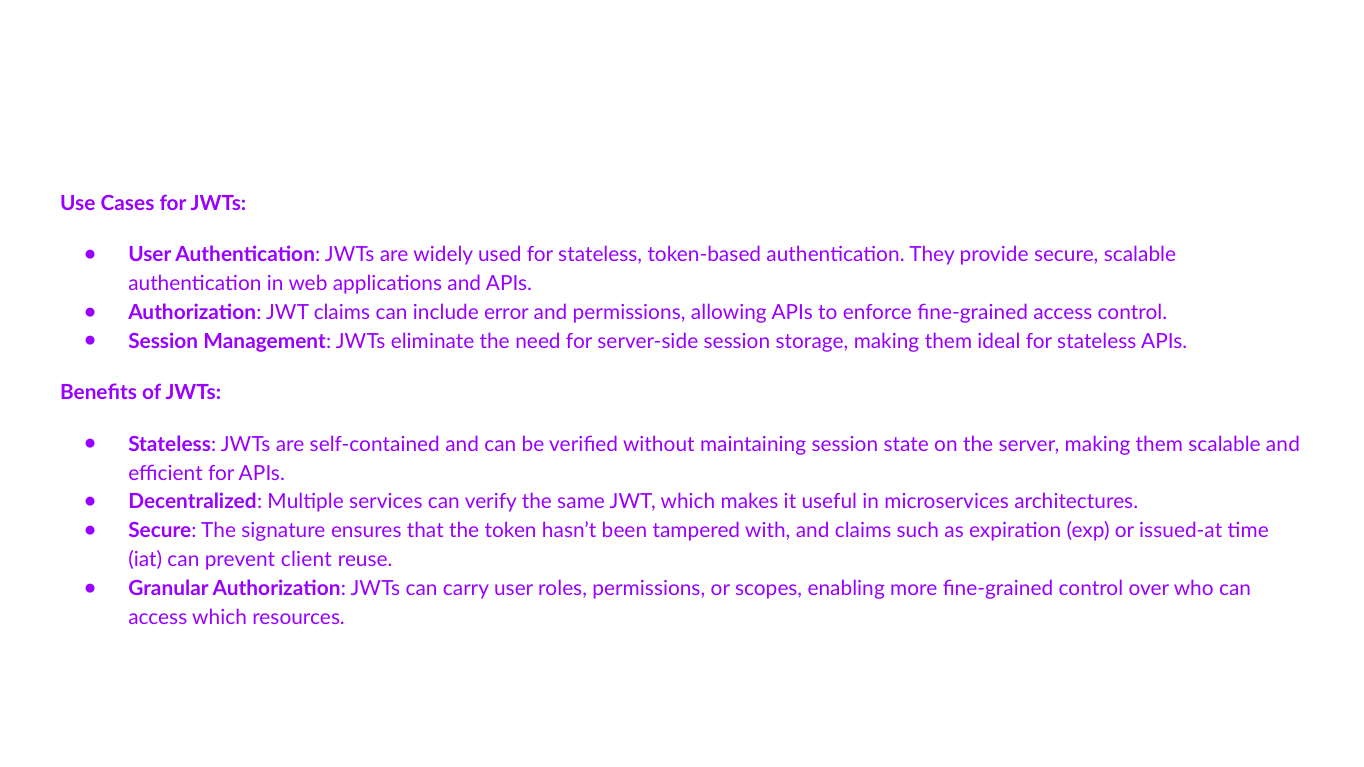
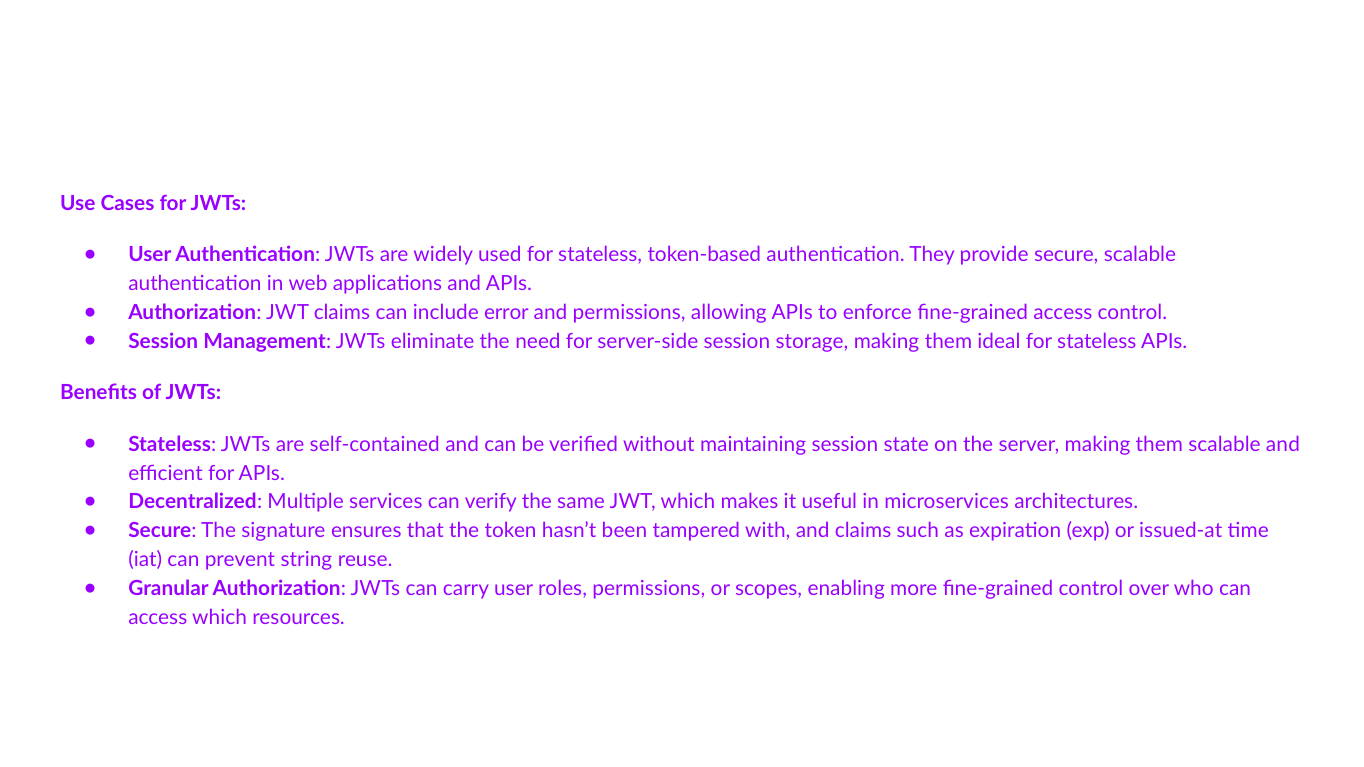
client: client -> string
